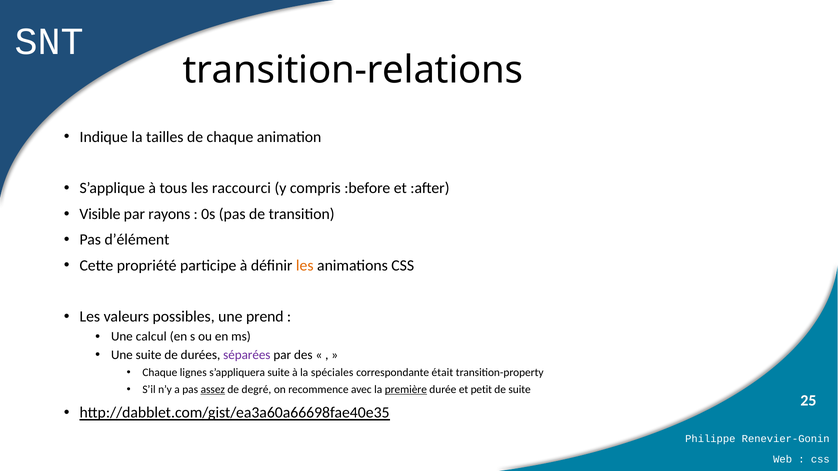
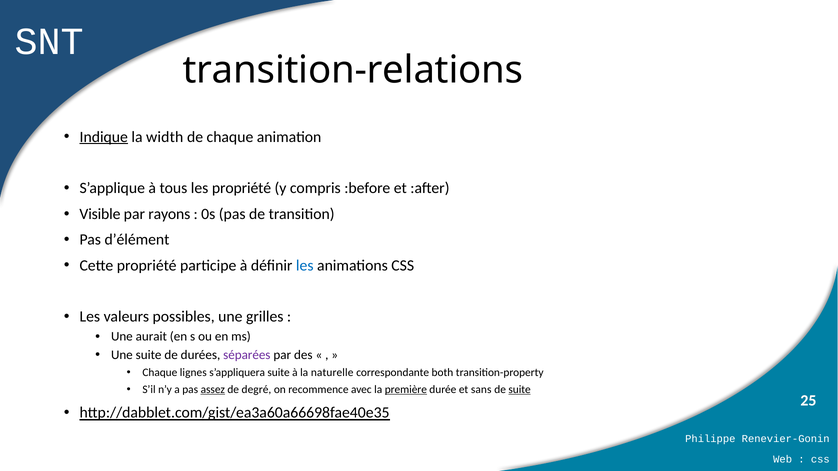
Indique underline: none -> present
tailles: tailles -> width
les raccourci: raccourci -> propriété
les at (305, 266) colour: orange -> blue
prend: prend -> grilles
calcul: calcul -> aurait
spéciales: spéciales -> naturelle
était: était -> both
petit: petit -> sans
suite at (520, 390) underline: none -> present
